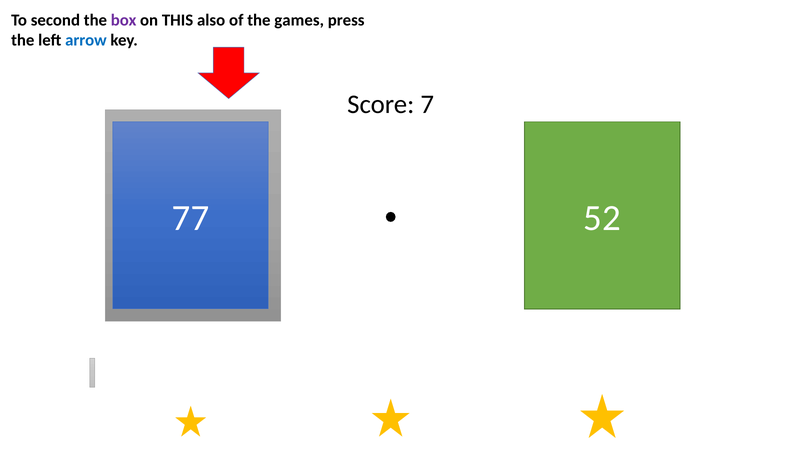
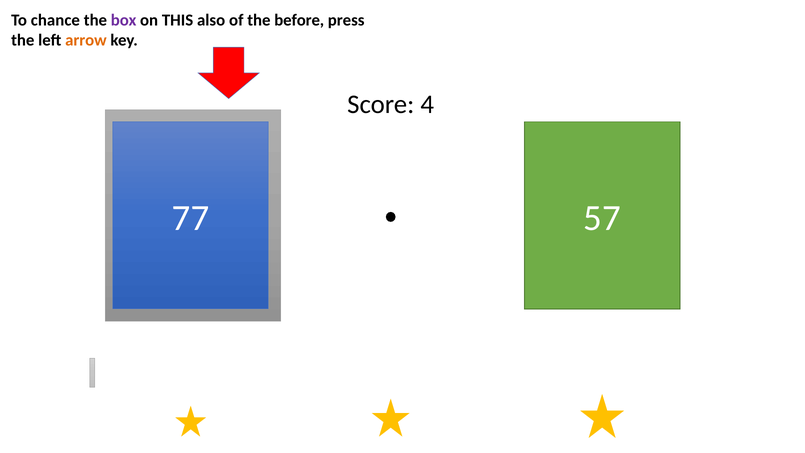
second: second -> chance
games: games -> before
arrow colour: blue -> orange
7: 7 -> 4
52: 52 -> 57
